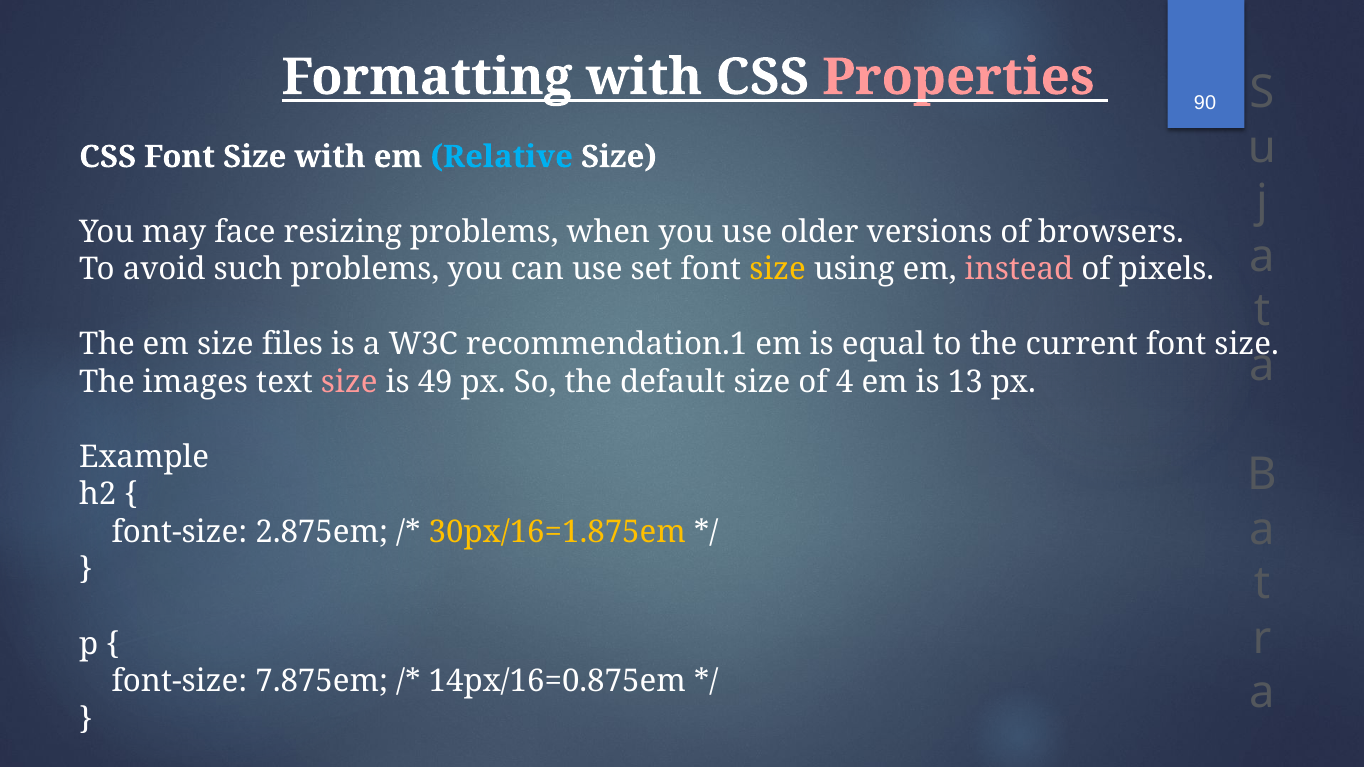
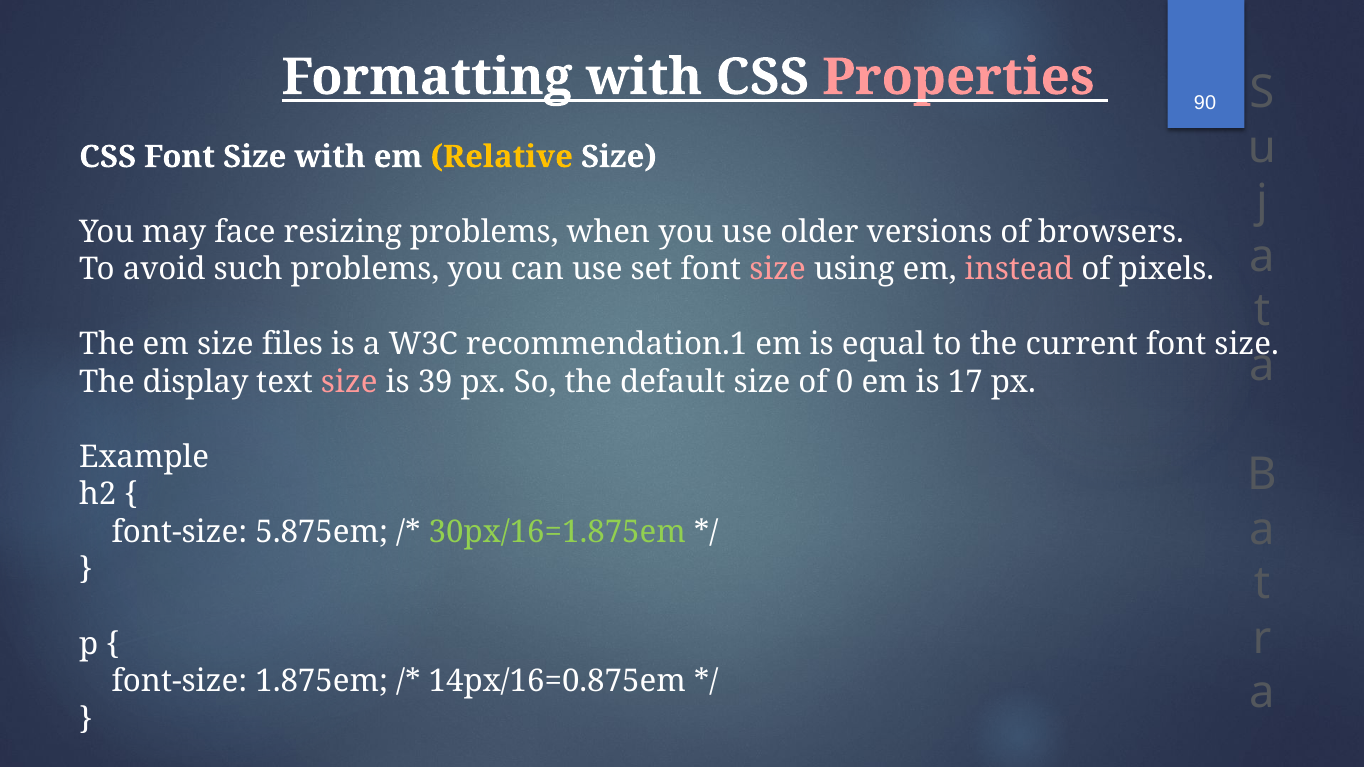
Relative colour: light blue -> yellow
size at (778, 269) colour: yellow -> pink
images: images -> display
49: 49 -> 39
4: 4 -> 0
13: 13 -> 17
2.875em: 2.875em -> 5.875em
30px/16=1.875em colour: yellow -> light green
7.875em: 7.875em -> 1.875em
